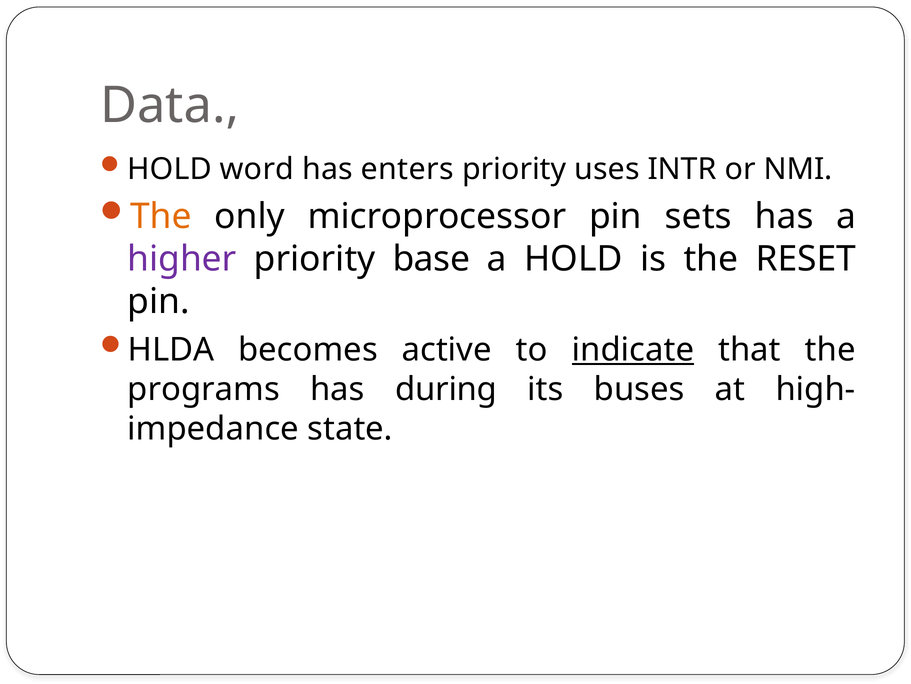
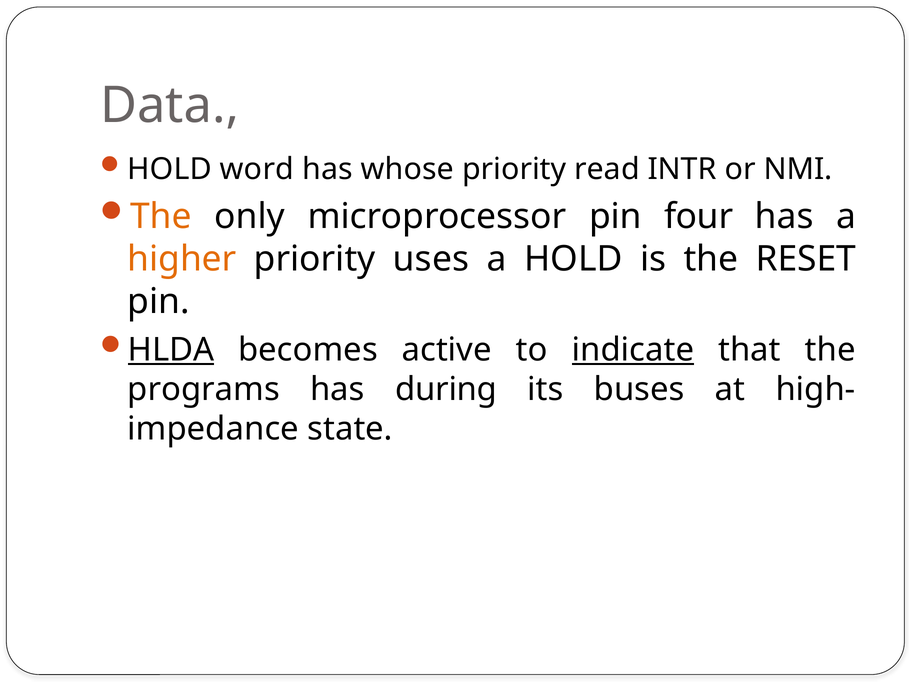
enters: enters -> whose
uses: uses -> read
sets: sets -> four
higher colour: purple -> orange
base: base -> uses
HLDA underline: none -> present
